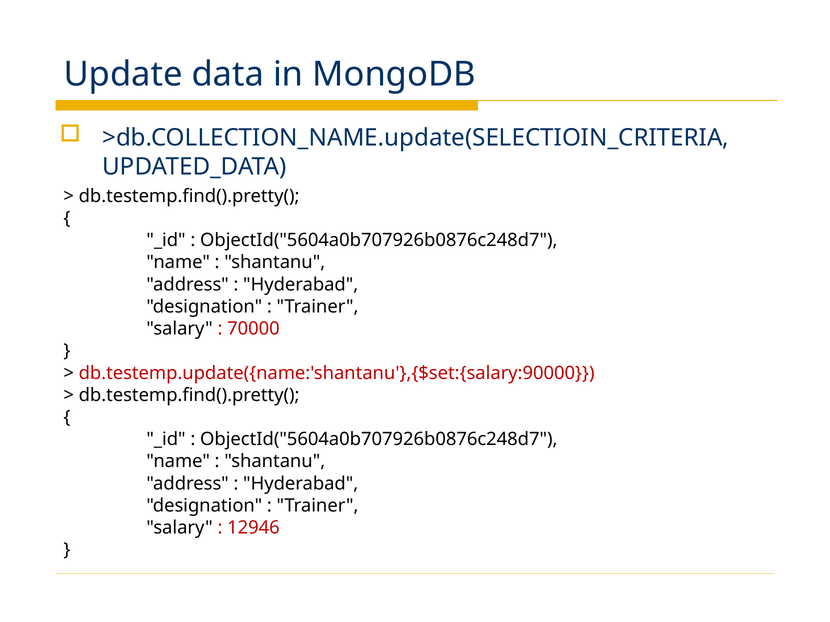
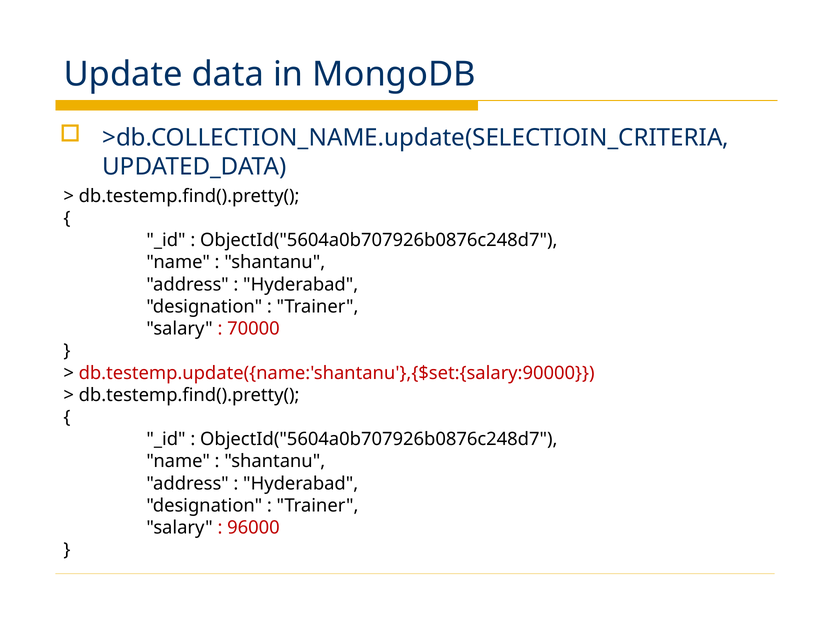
12946: 12946 -> 96000
